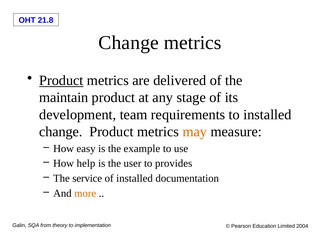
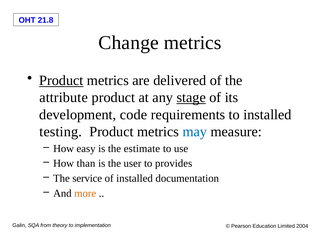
maintain: maintain -> attribute
stage underline: none -> present
team: team -> code
change at (61, 132): change -> testing
may colour: orange -> blue
example: example -> estimate
help: help -> than
